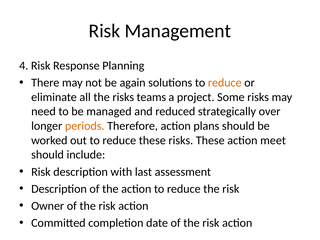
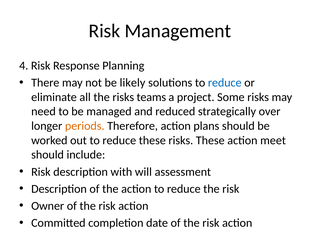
again: again -> likely
reduce at (225, 83) colour: orange -> blue
last: last -> will
